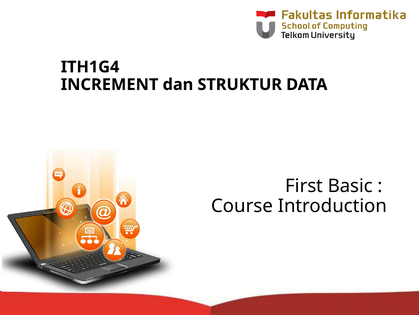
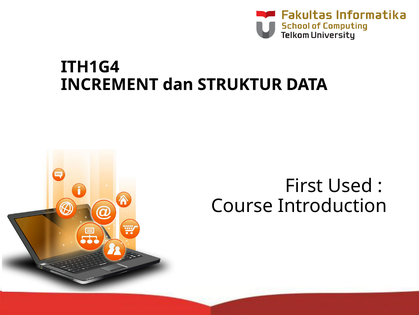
Basic: Basic -> Used
